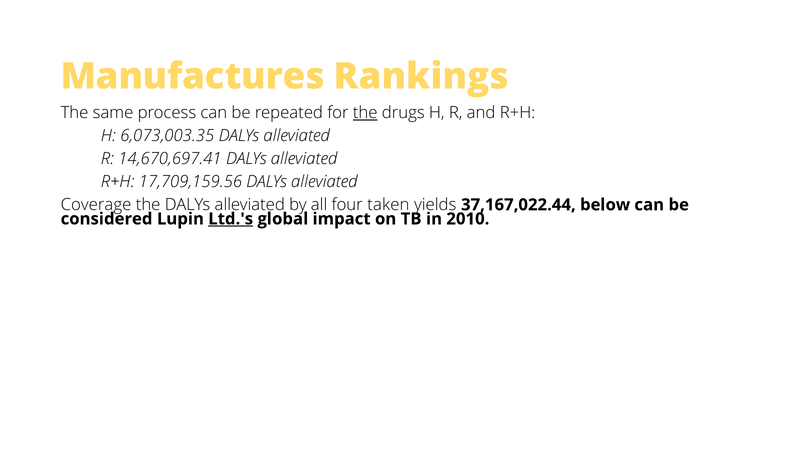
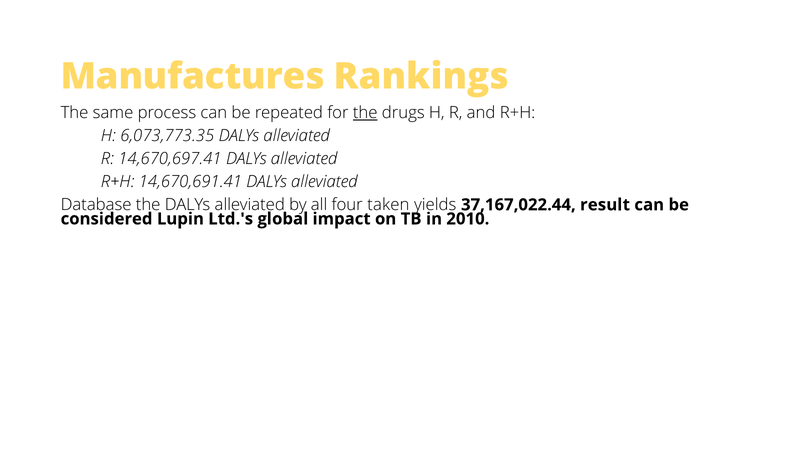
6,073,003.35: 6,073,003.35 -> 6,073,773.35
17,709,159.56: 17,709,159.56 -> 14,670,691.41
Coverage: Coverage -> Database
below: below -> result
Ltd.'s underline: present -> none
